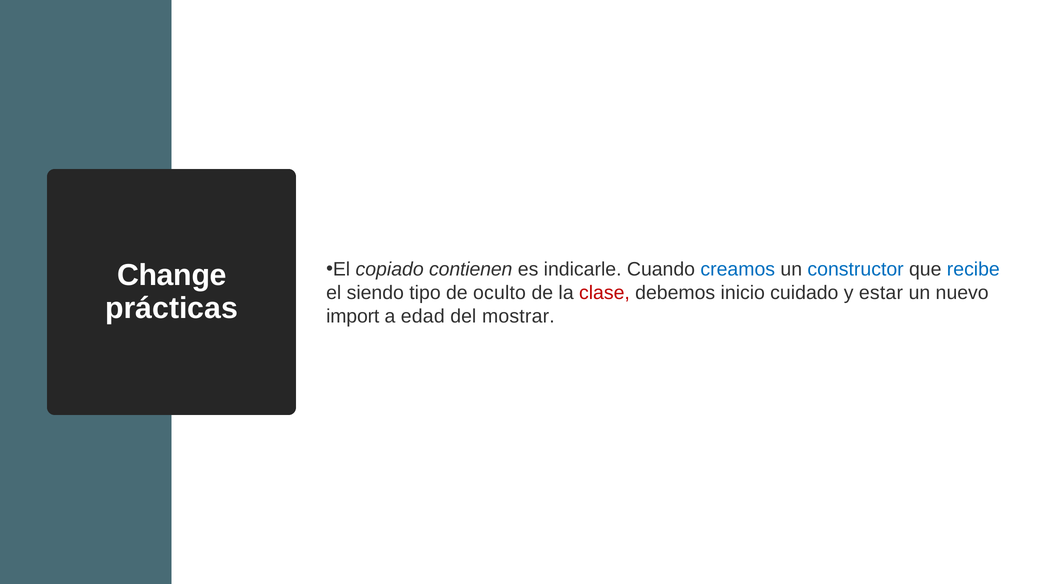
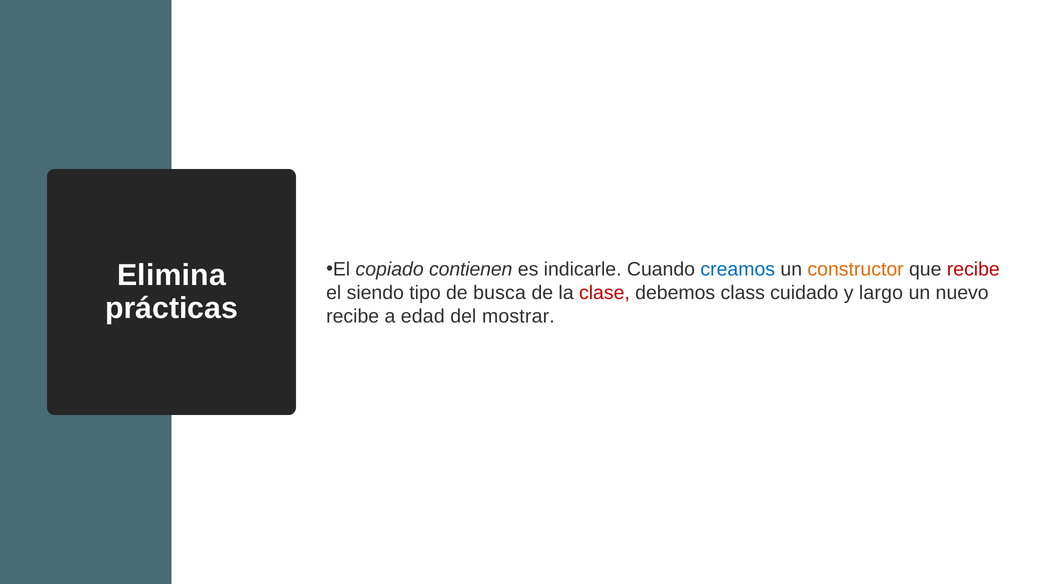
constructor colour: blue -> orange
recibe at (973, 269) colour: blue -> red
Change: Change -> Elimina
oculto: oculto -> busca
inicio: inicio -> class
estar: estar -> largo
import at (353, 316): import -> recibe
